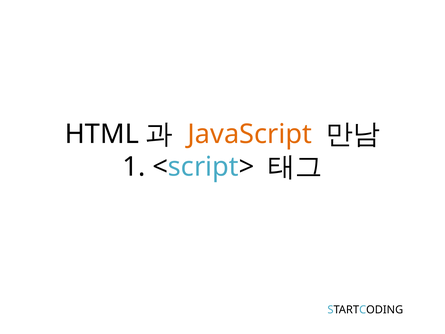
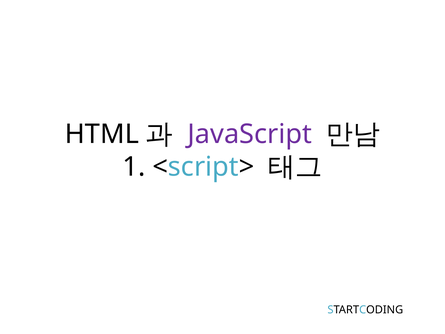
JavaScript colour: orange -> purple
